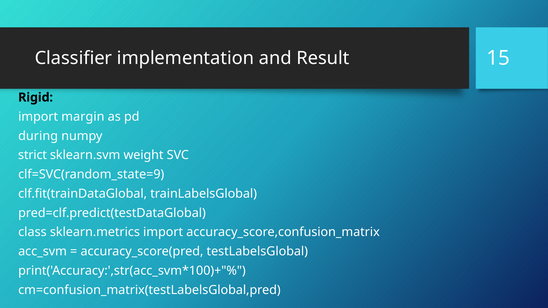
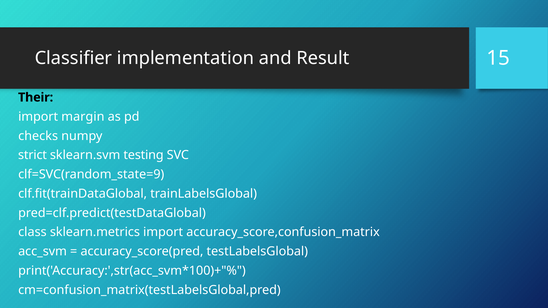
Rigid: Rigid -> Their
during: during -> checks
weight: weight -> testing
